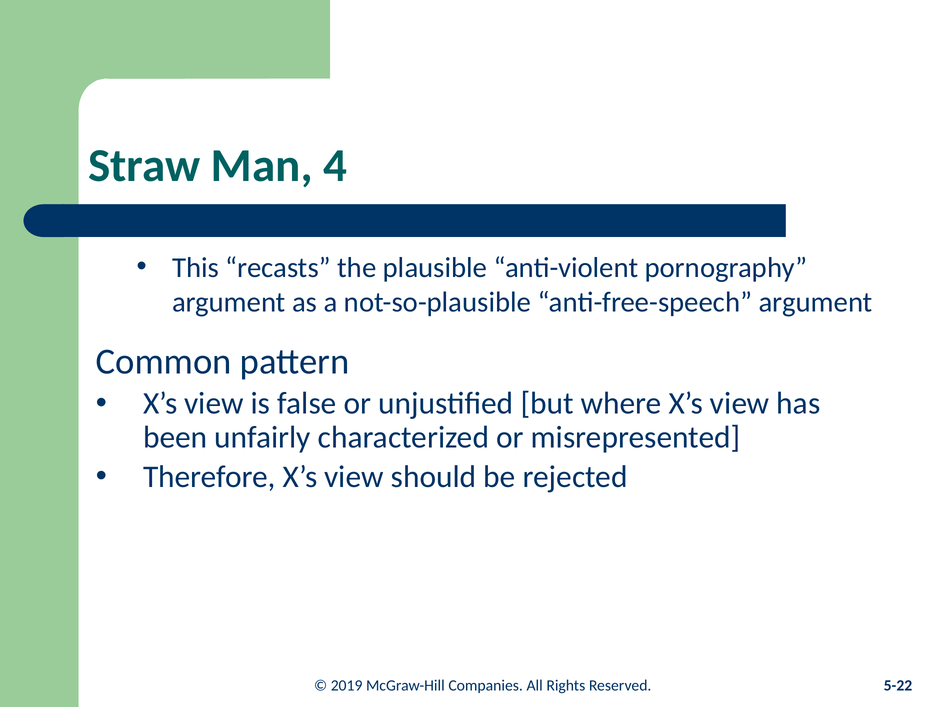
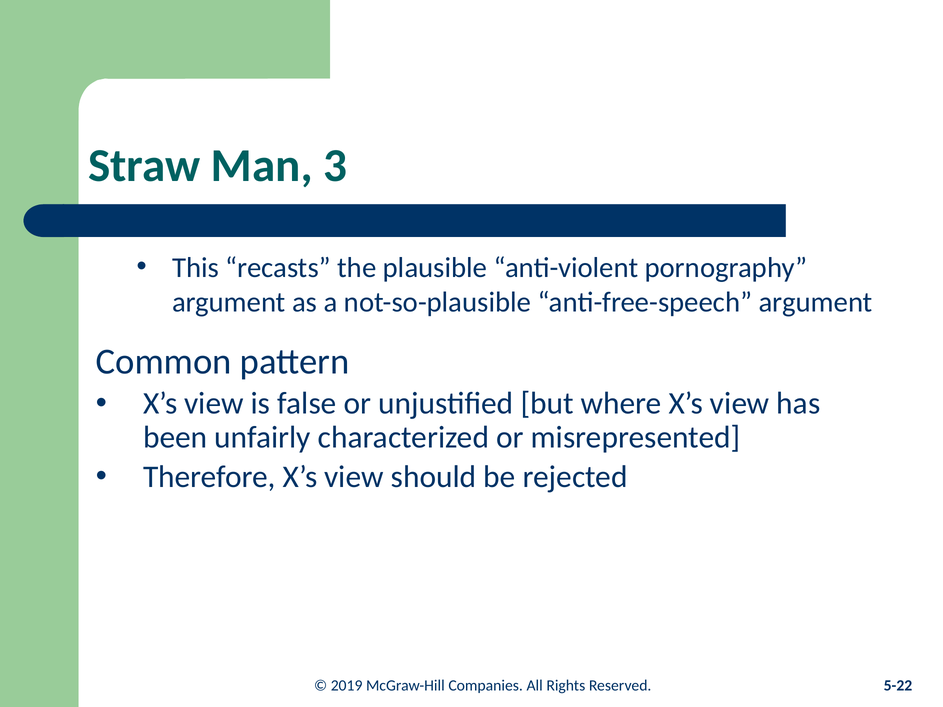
4: 4 -> 3
